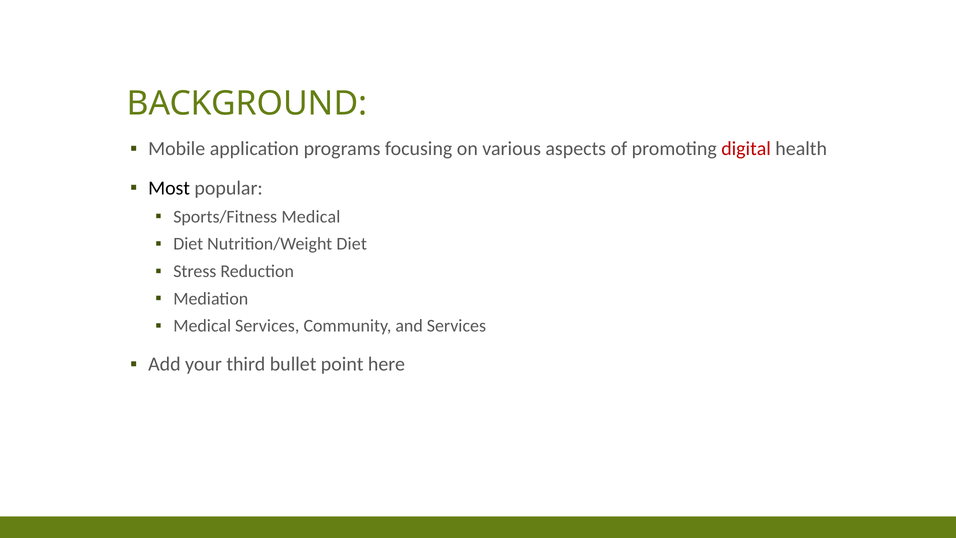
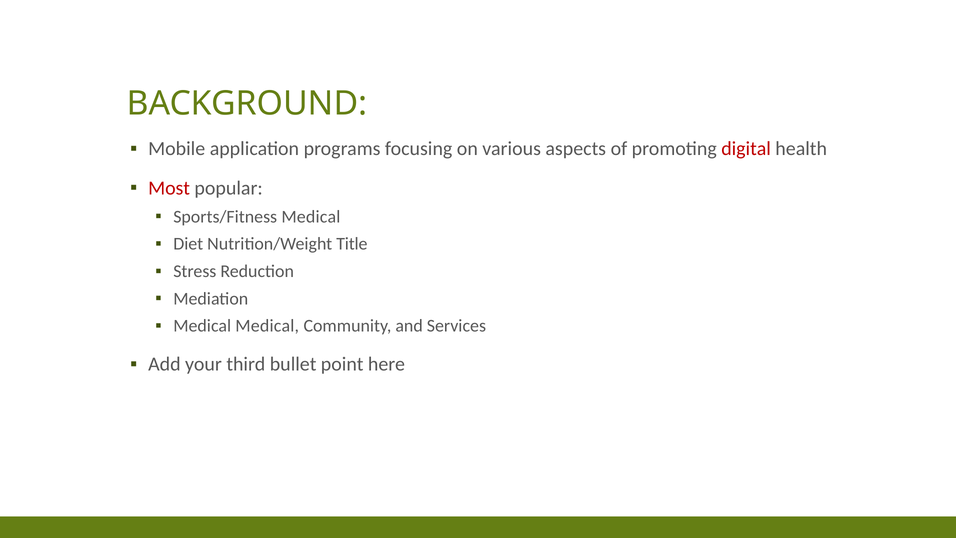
Most colour: black -> red
Nutrition/Weight Diet: Diet -> Title
Medical Services: Services -> Medical
